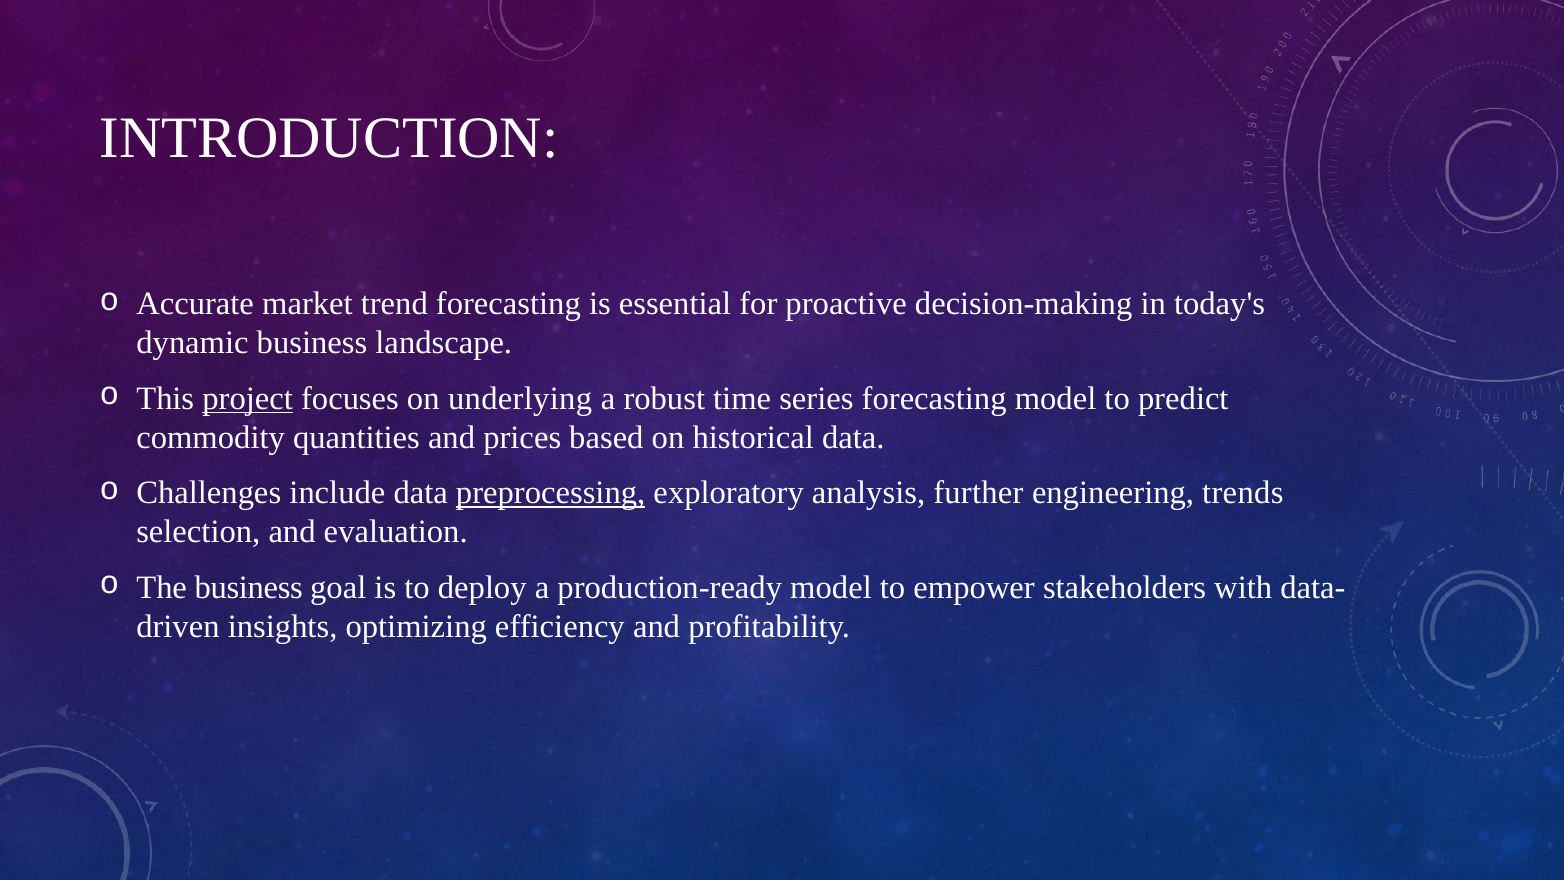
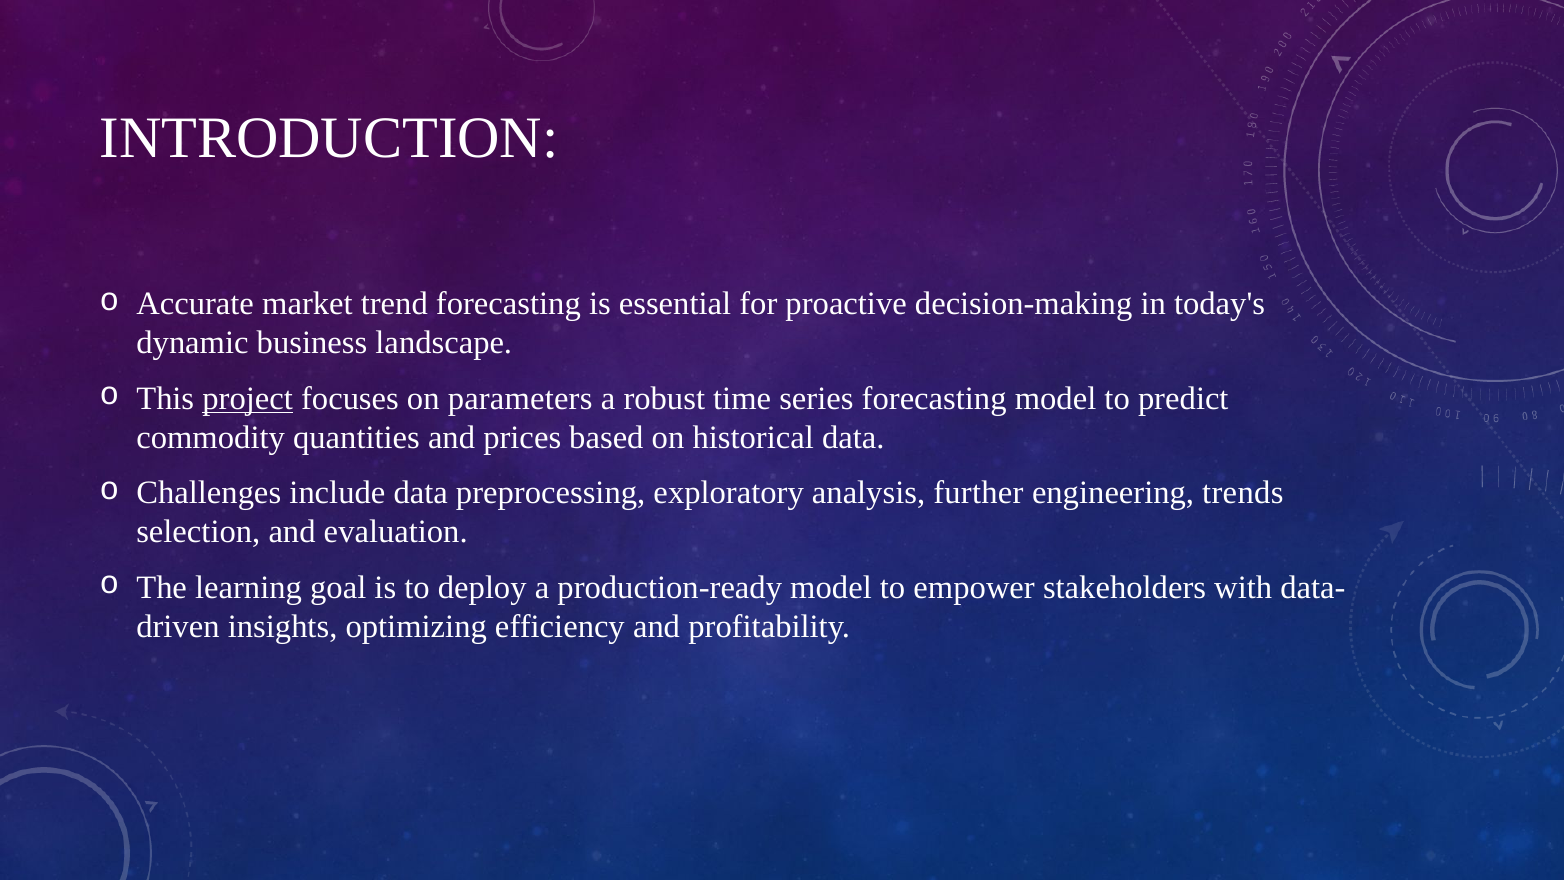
underlying: underlying -> parameters
preprocessing underline: present -> none
The business: business -> learning
